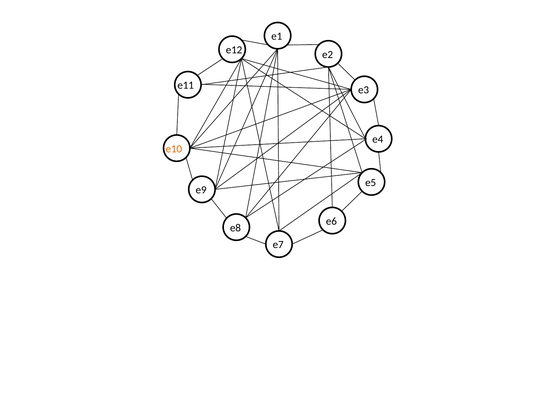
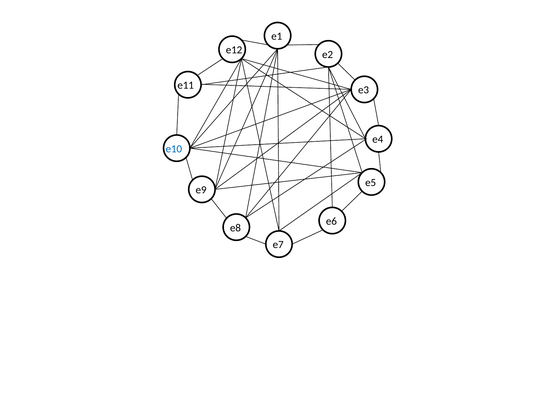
e10 colour: orange -> blue
